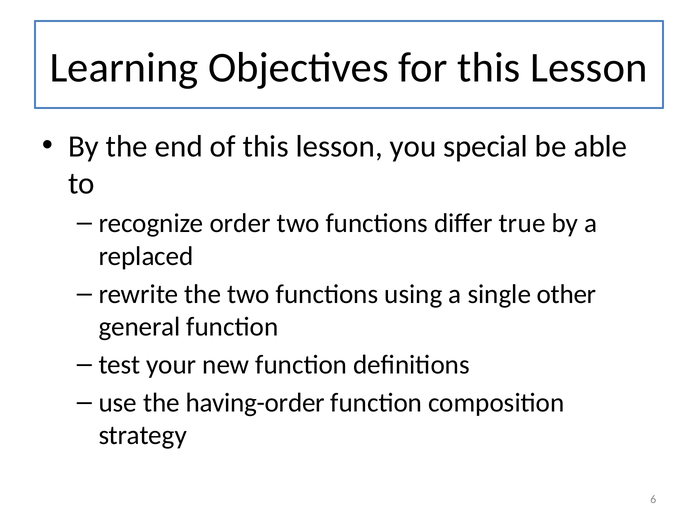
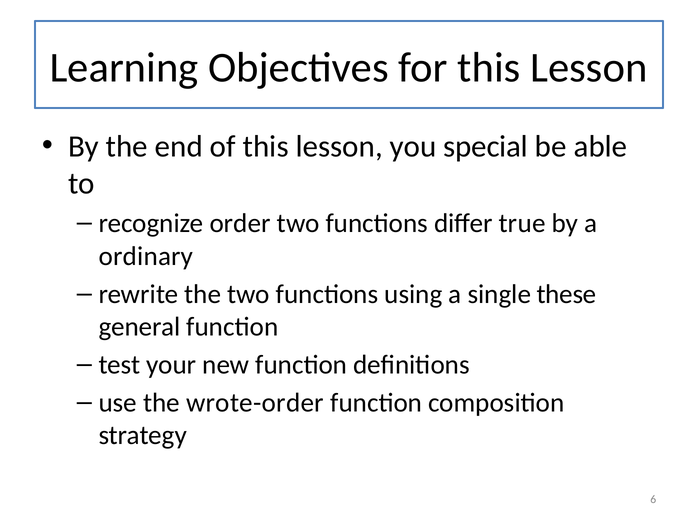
replaced: replaced -> ordinary
other: other -> these
having-order: having-order -> wrote-order
